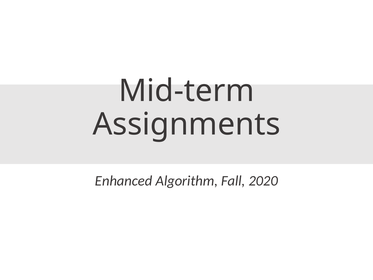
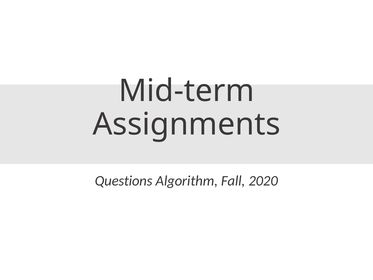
Enhanced: Enhanced -> Questions
